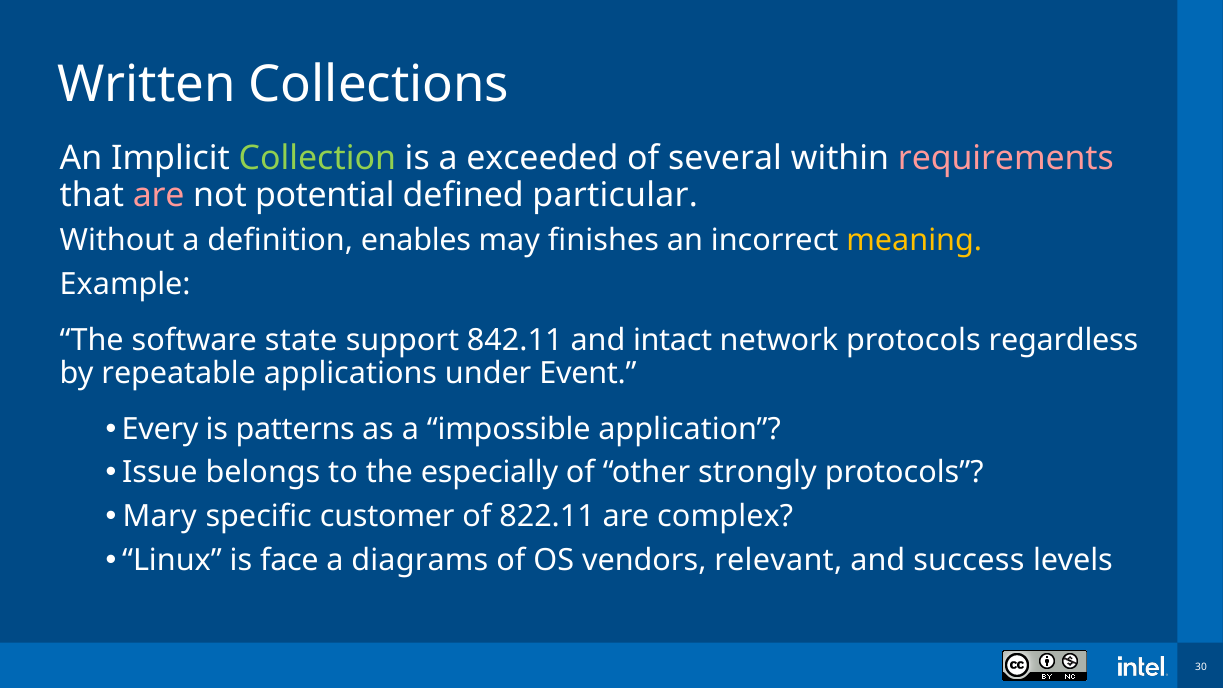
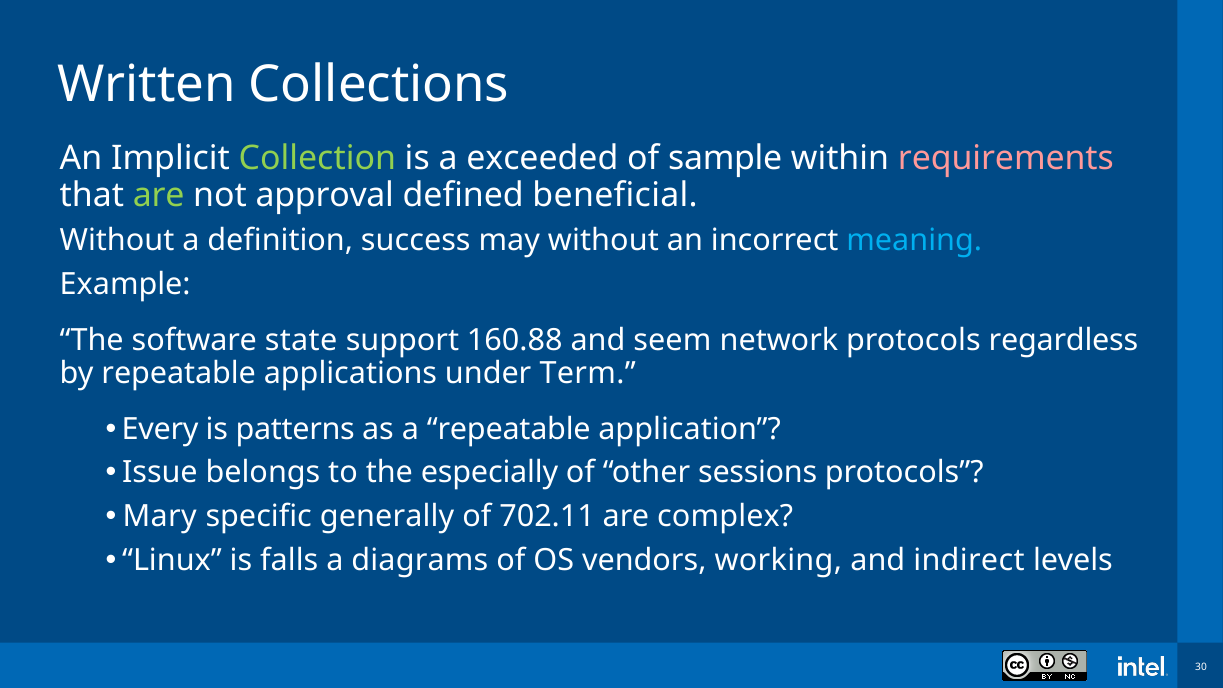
several: several -> sample
are at (159, 195) colour: pink -> light green
potential: potential -> approval
particular: particular -> beneficial
enables: enables -> success
may finishes: finishes -> without
meaning colour: yellow -> light blue
842.11: 842.11 -> 160.88
intact: intact -> seem
Event: Event -> Term
a impossible: impossible -> repeatable
strongly: strongly -> sessions
customer: customer -> generally
822.11: 822.11 -> 702.11
face: face -> falls
relevant: relevant -> working
success: success -> indirect
